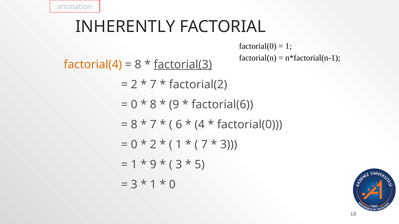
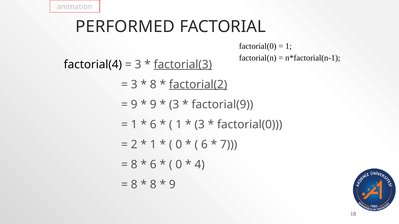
INHERENTLY: INHERENTLY -> PERFORMED
factorial(4 colour: orange -> black
8 at (138, 65): 8 -> 3
2 at (134, 85): 2 -> 3
7 at (153, 85): 7 -> 8
factorial(2 underline: none -> present
0 at (134, 105): 0 -> 9
8 at (153, 105): 8 -> 9
9 at (174, 105): 9 -> 3
factorial(6: factorial(6 -> factorial(9
8 at (134, 125): 8 -> 1
7 at (153, 125): 7 -> 6
6 at (179, 125): 6 -> 1
4 at (200, 125): 4 -> 3
0 at (134, 145): 0 -> 2
2 at (153, 145): 2 -> 1
1 at (179, 145): 1 -> 0
7 at (204, 145): 7 -> 6
3 at (229, 145): 3 -> 7
1 at (134, 165): 1 -> 8
9 at (153, 165): 9 -> 6
3 at (179, 165): 3 -> 0
5: 5 -> 4
3 at (134, 185): 3 -> 8
1 at (153, 185): 1 -> 8
0 at (172, 185): 0 -> 9
